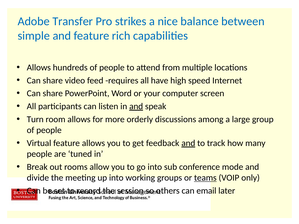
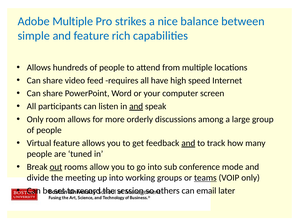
Adobe Transfer: Transfer -> Multiple
Turn at (35, 119): Turn -> Only
out underline: none -> present
